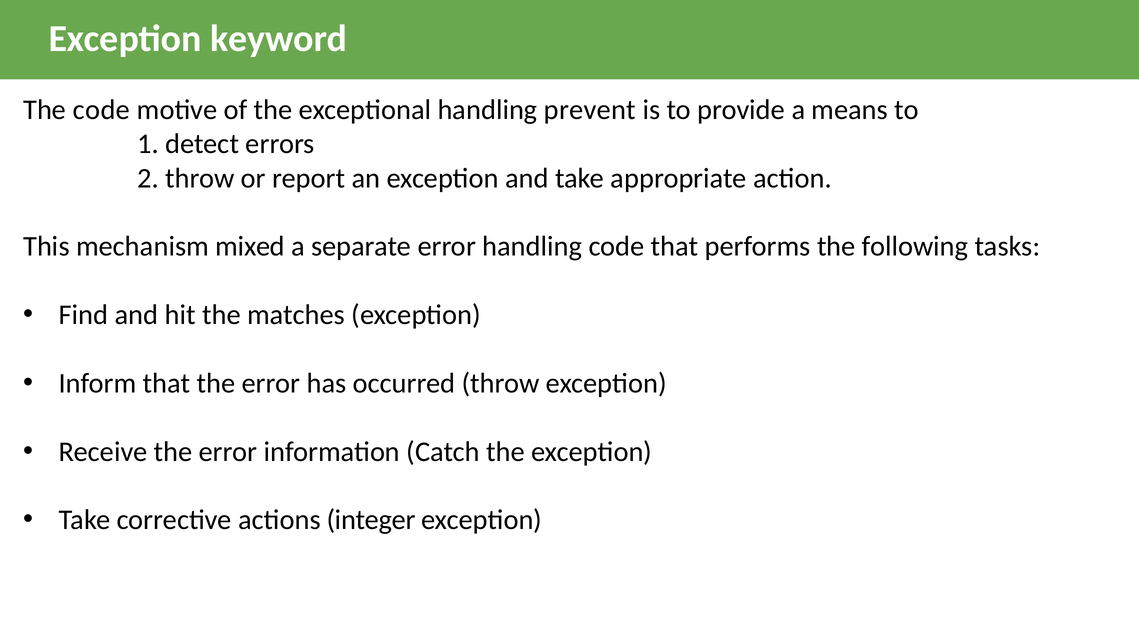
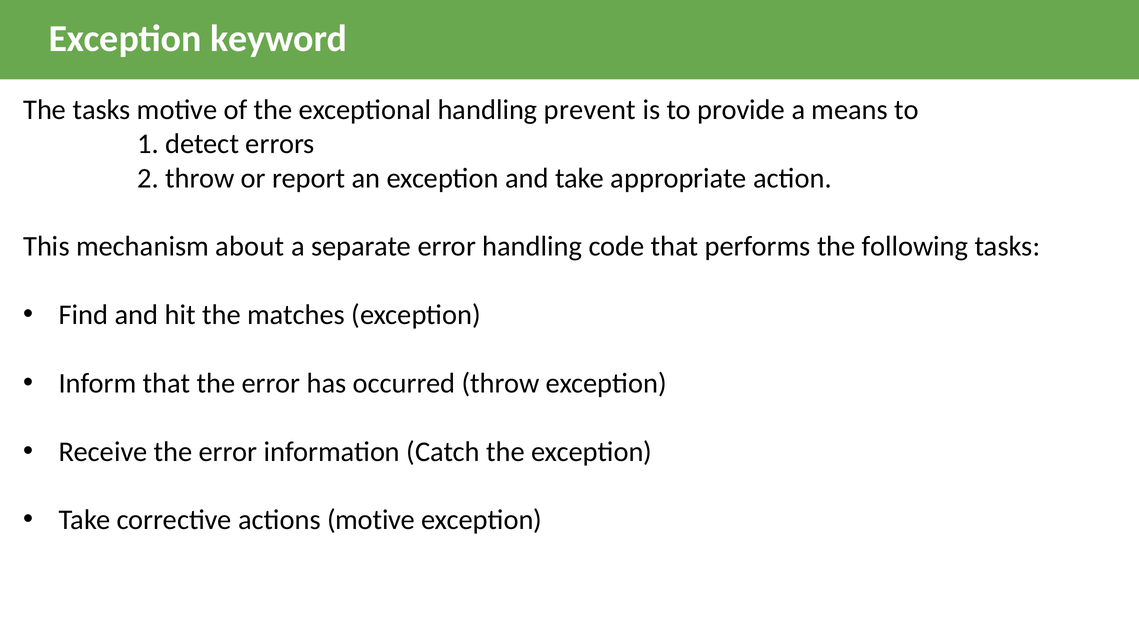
The code: code -> tasks
mixed: mixed -> about
actions integer: integer -> motive
